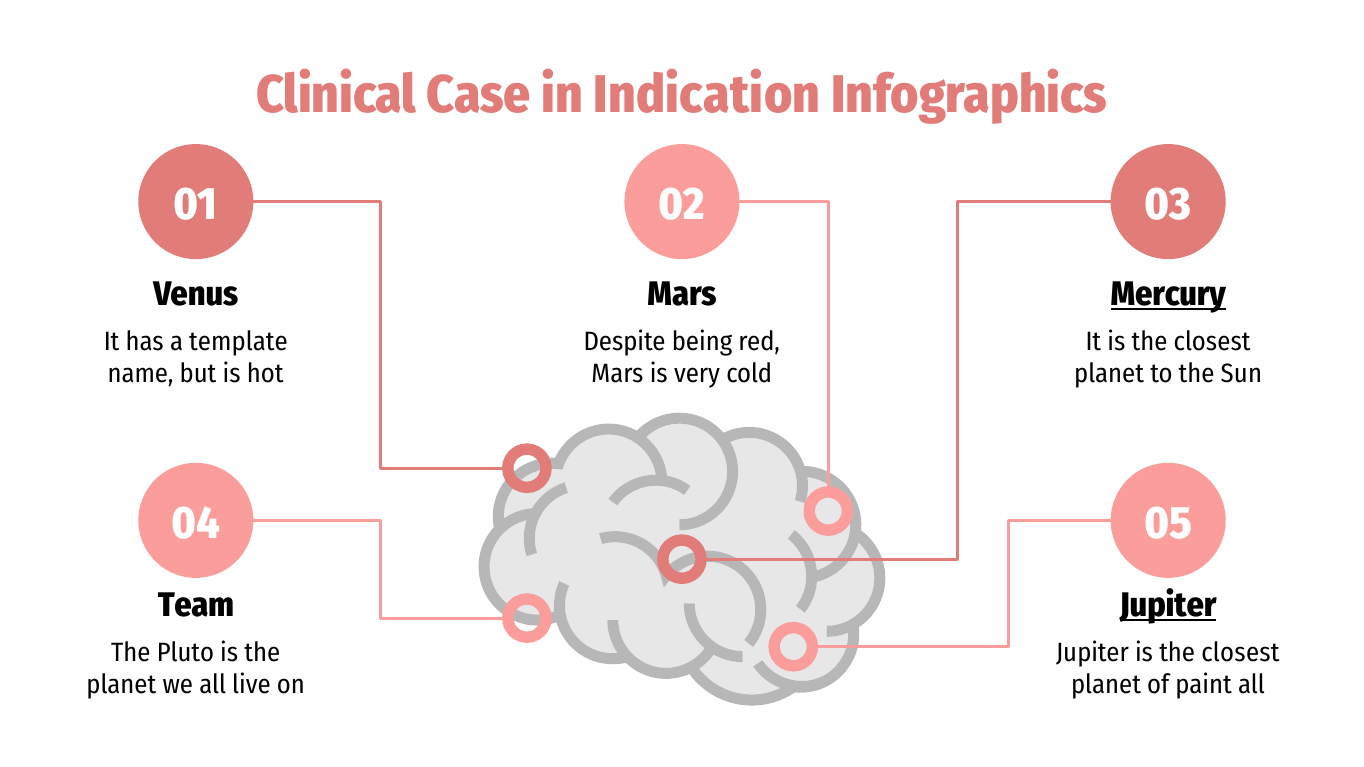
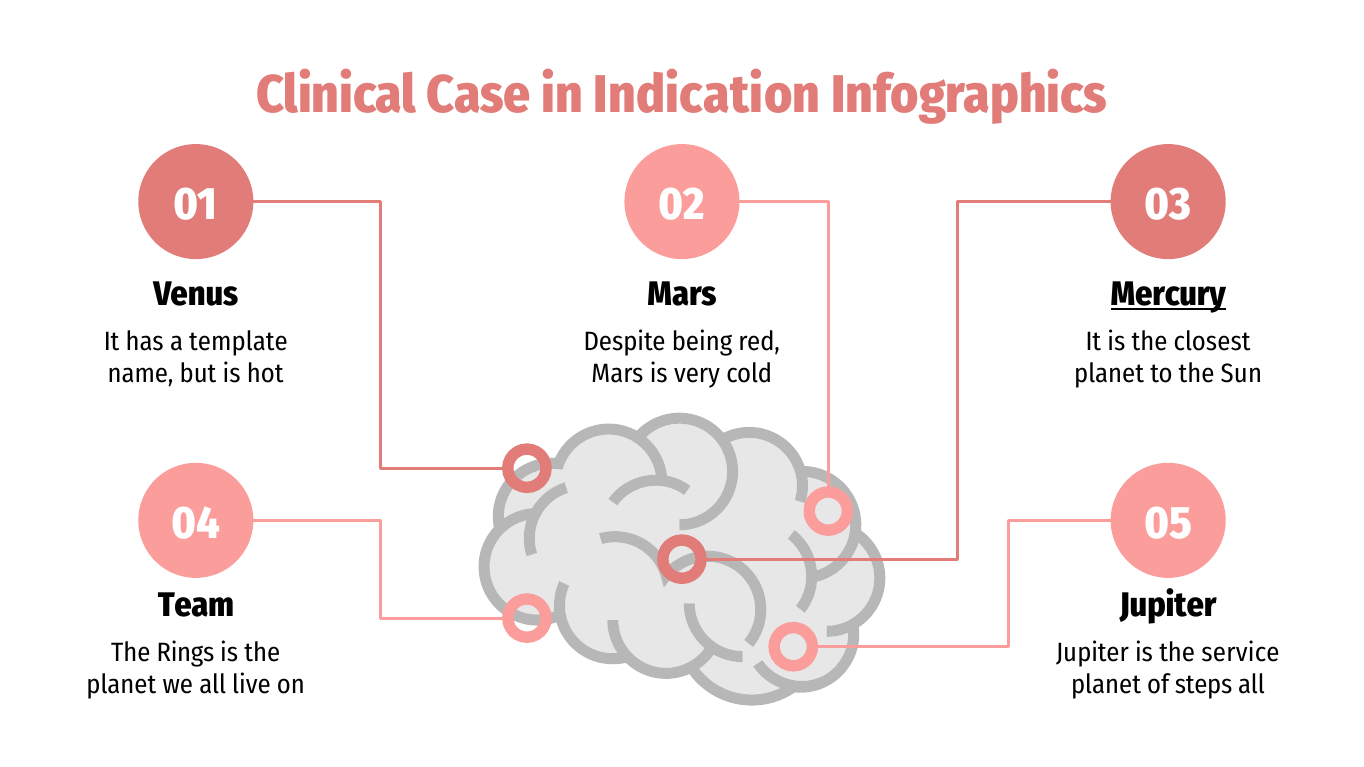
Jupiter at (1168, 605) underline: present -> none
Pluto: Pluto -> Rings
Jupiter is the closest: closest -> service
paint: paint -> steps
